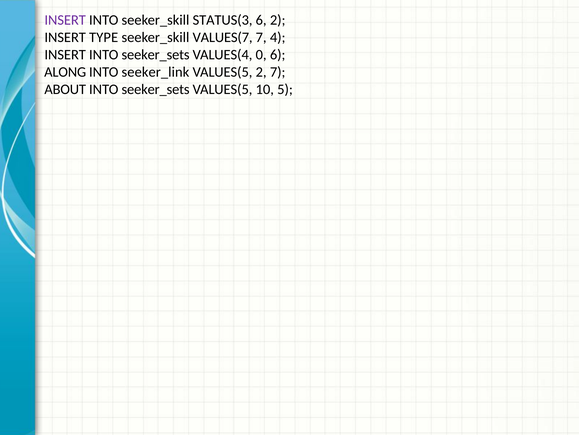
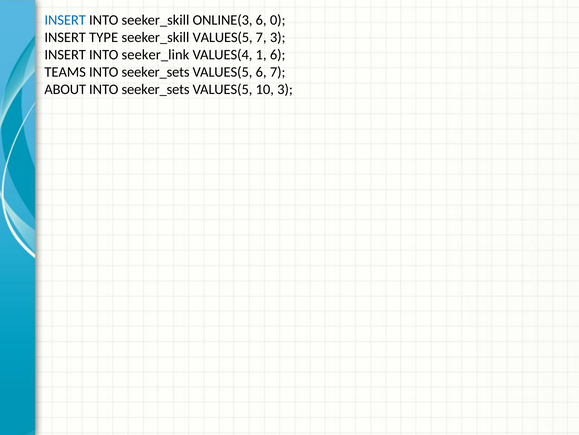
INSERT at (65, 20) colour: purple -> blue
STATUS(3: STATUS(3 -> ONLINE(3
6 2: 2 -> 0
seeker_skill VALUES(7: VALUES(7 -> VALUES(5
7 4: 4 -> 3
INSERT INTO seeker_sets: seeker_sets -> seeker_link
0: 0 -> 1
ALONG: ALONG -> TEAMS
seeker_link at (155, 72): seeker_link -> seeker_sets
VALUES(5 2: 2 -> 6
10 5: 5 -> 3
